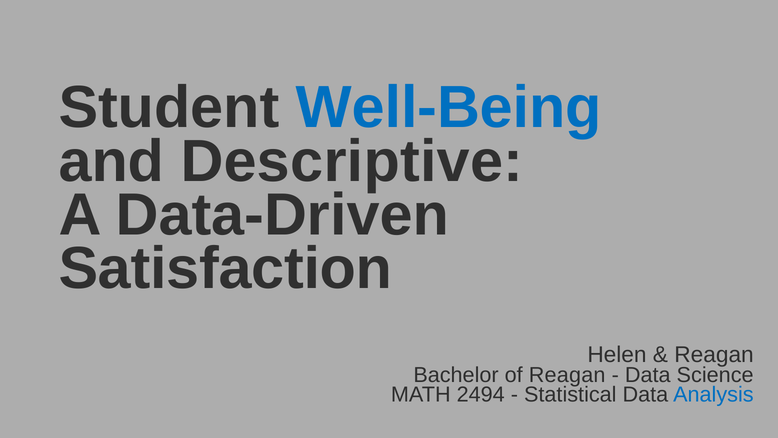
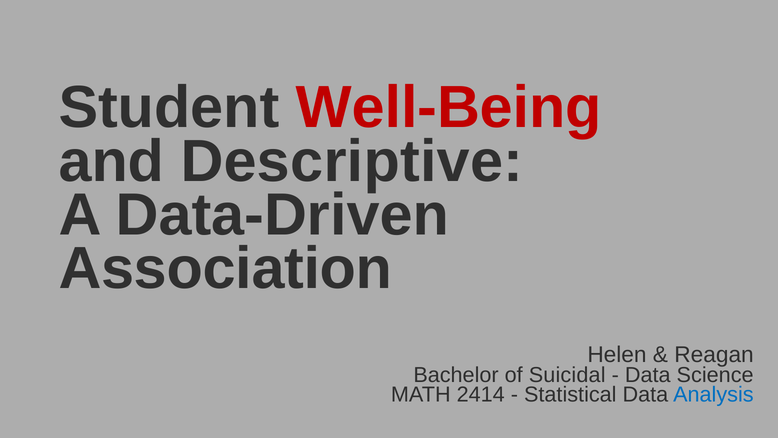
Well-Being colour: blue -> red
Satisfaction: Satisfaction -> Association
of Reagan: Reagan -> Suicidal
2494: 2494 -> 2414
